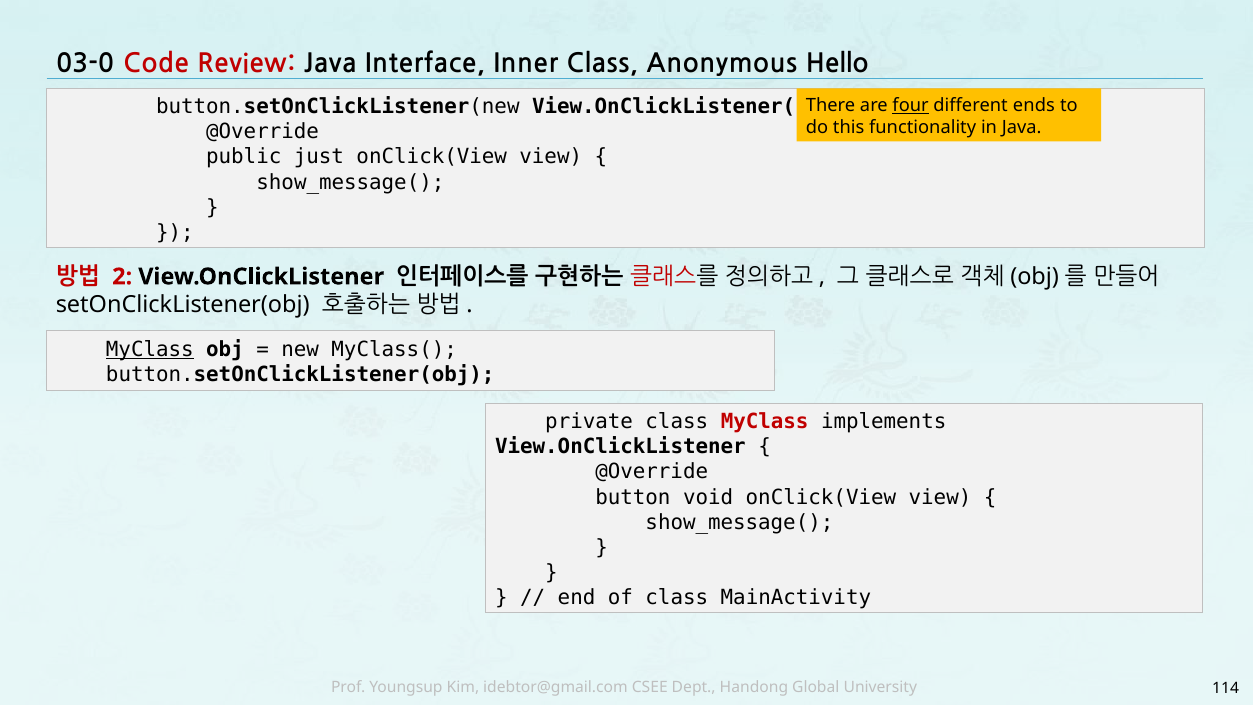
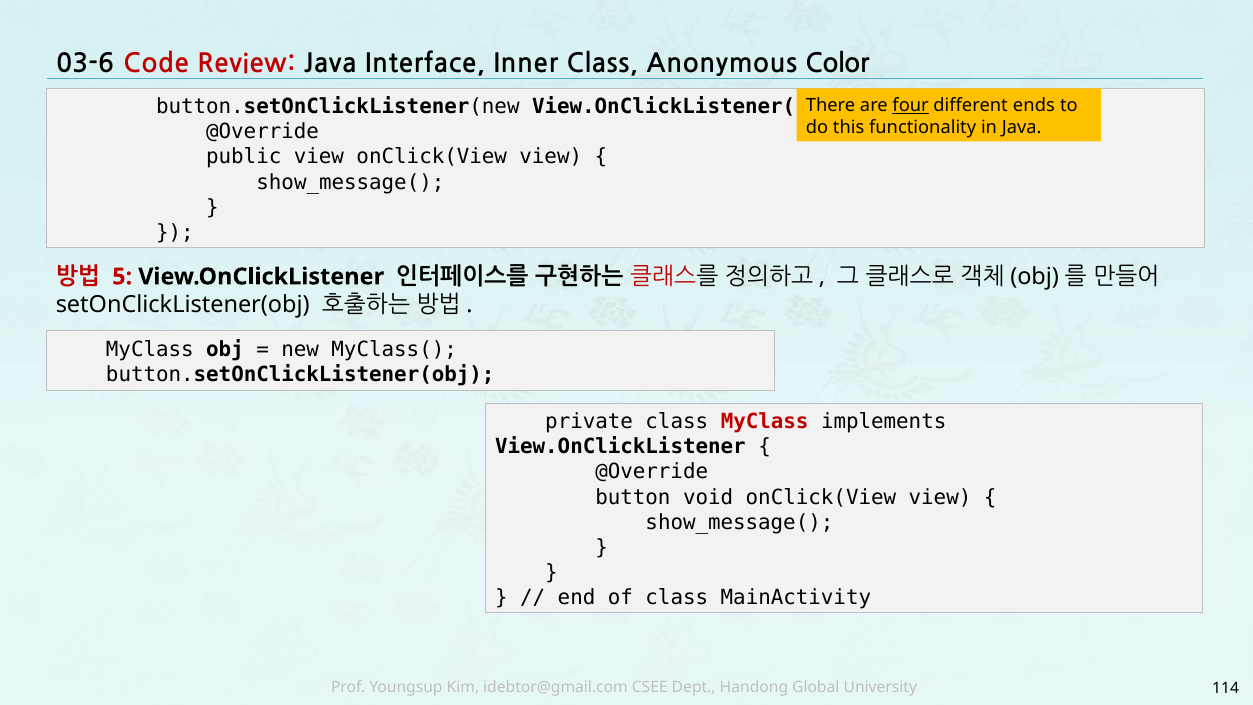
03-0: 03-0 -> 03-6
Hello: Hello -> Color
public just: just -> view
2: 2 -> 5
MyClass at (150, 349) underline: present -> none
